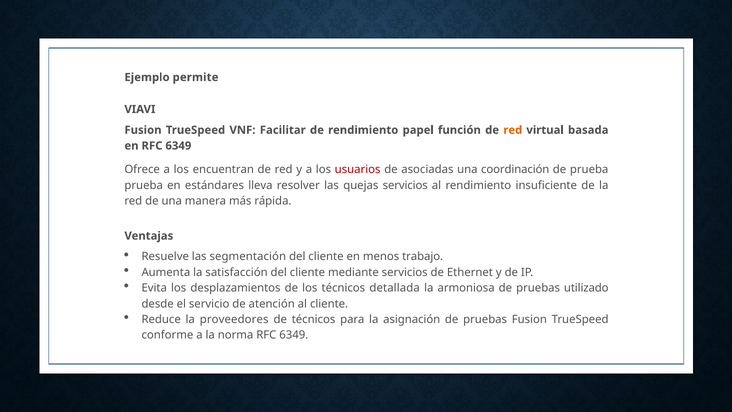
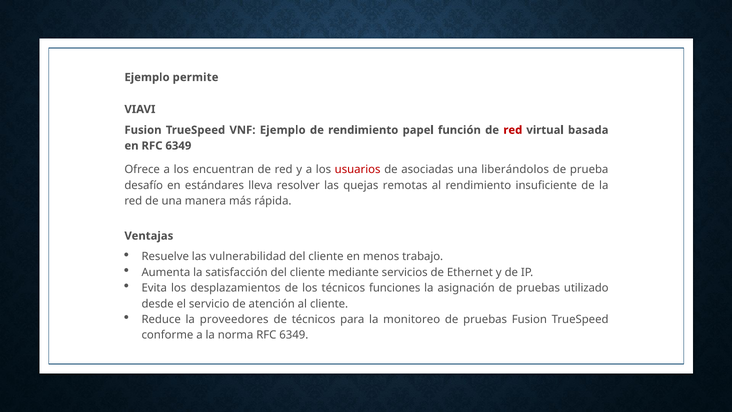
VNF Facilitar: Facilitar -> Ejemplo
red at (513, 130) colour: orange -> red
coordinación: coordinación -> liberándolos
prueba at (144, 185): prueba -> desafío
quejas servicios: servicios -> remotas
segmentación: segmentación -> vulnerabilidad
detallada: detallada -> funciones
armoniosa: armoniosa -> asignación
asignación: asignación -> monitoreo
